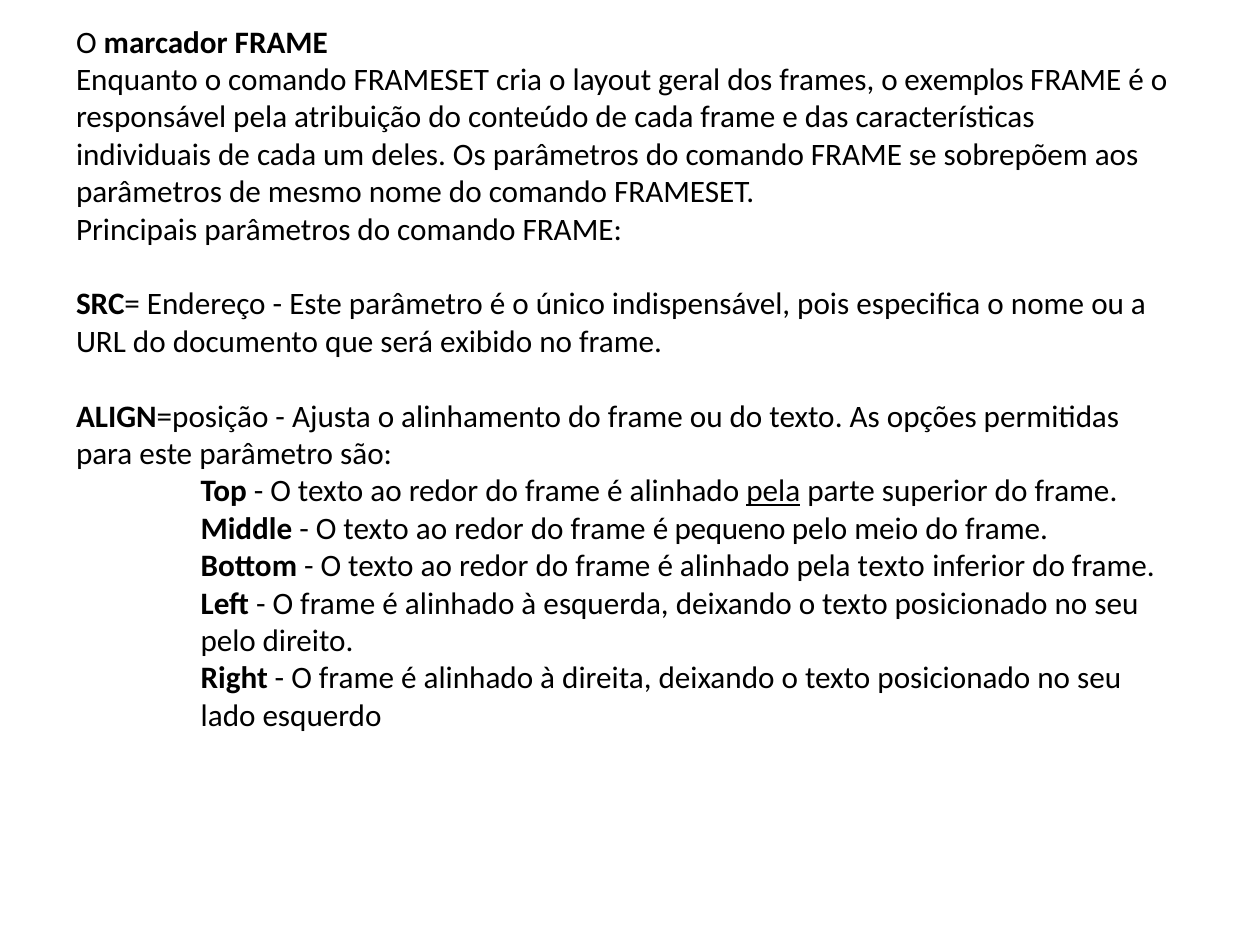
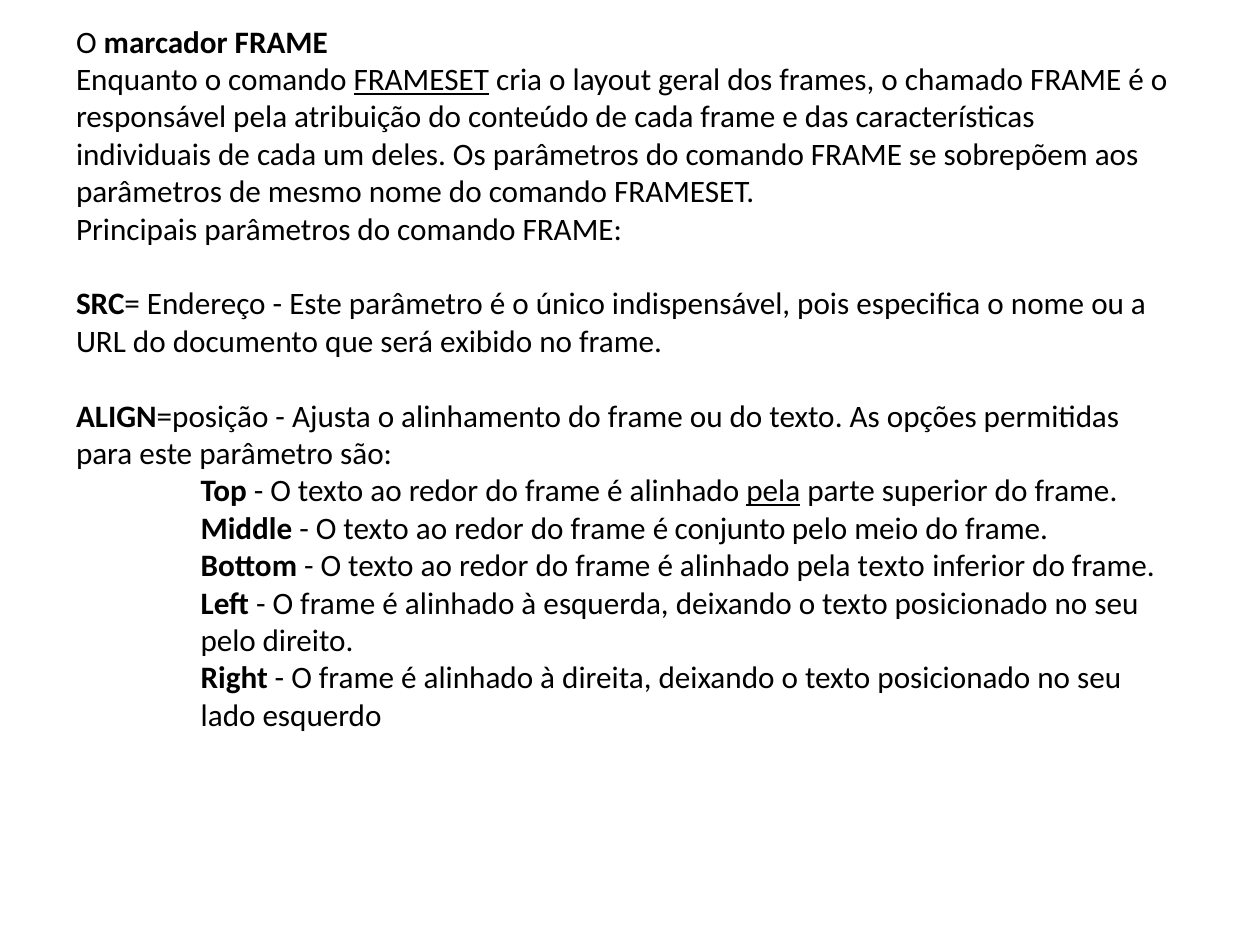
FRAMESET at (421, 80) underline: none -> present
exemplos: exemplos -> chamado
pequeno: pequeno -> conjunto
